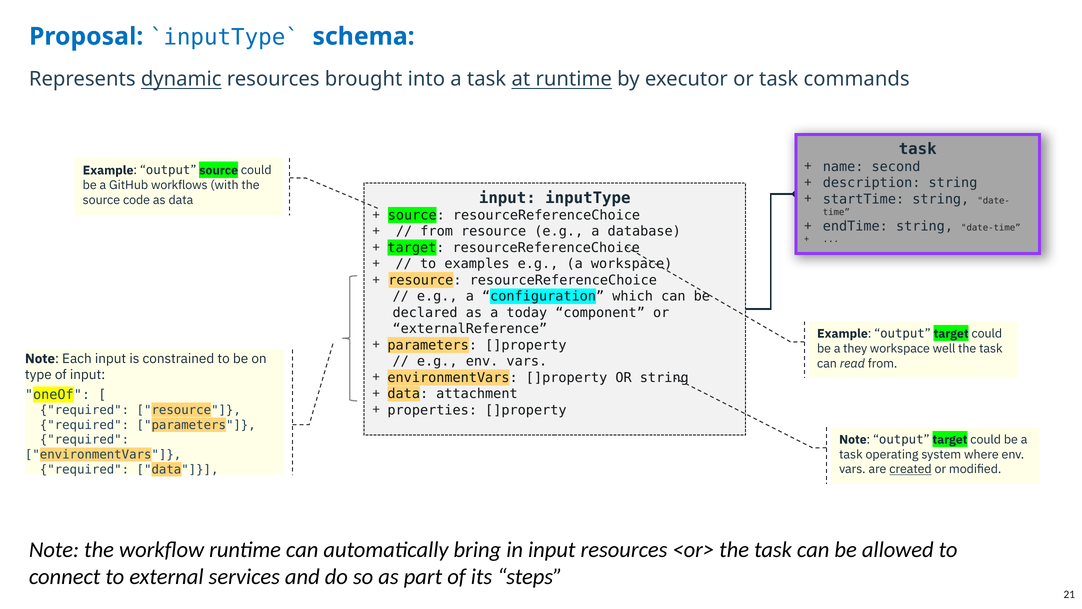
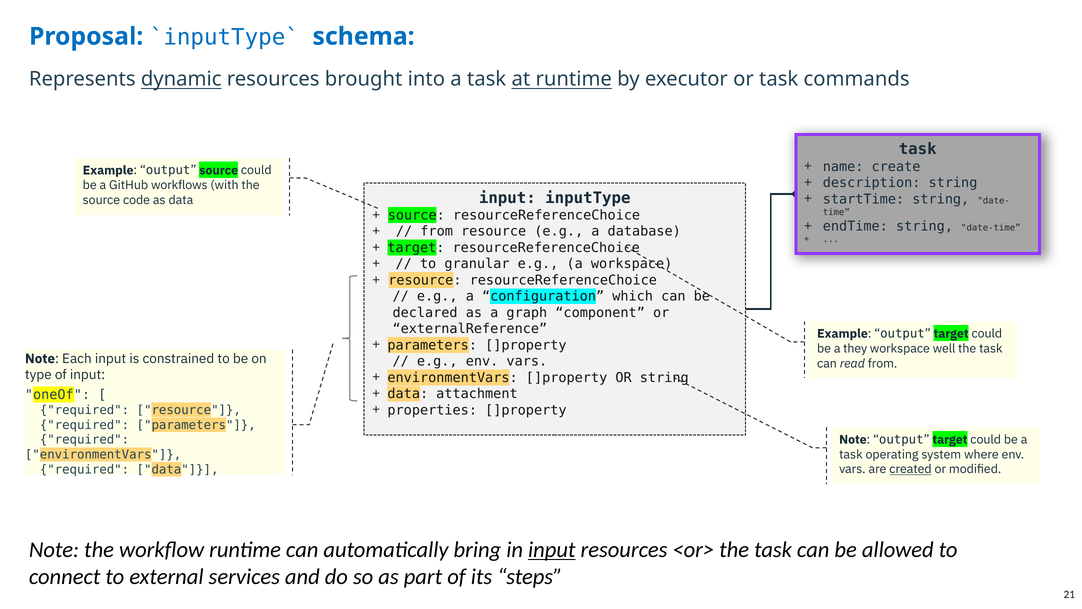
second: second -> create
examples: examples -> granular
today: today -> graph
input at (552, 549) underline: none -> present
